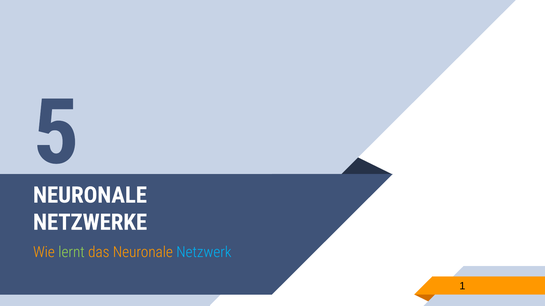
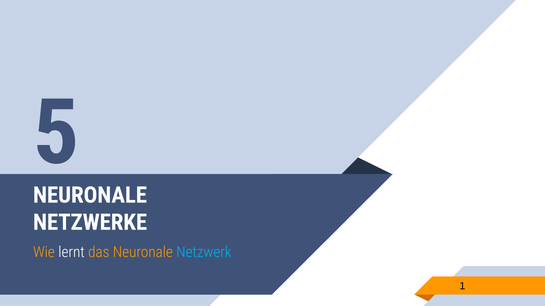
lernt colour: light green -> white
